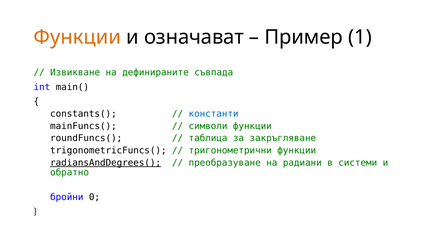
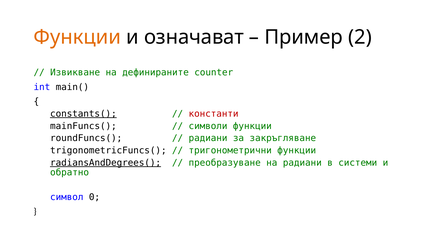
1: 1 -> 2
съвпада: съвпада -> counter
constants( underline: none -> present
константи colour: blue -> red
таблица at (208, 138): таблица -> радиани
бройни: бройни -> символ
